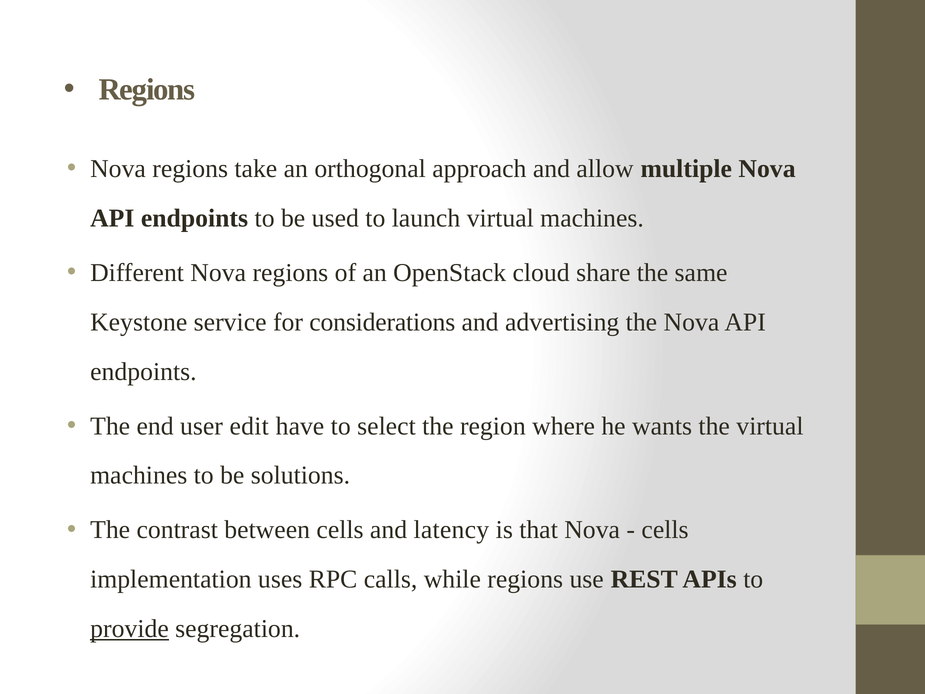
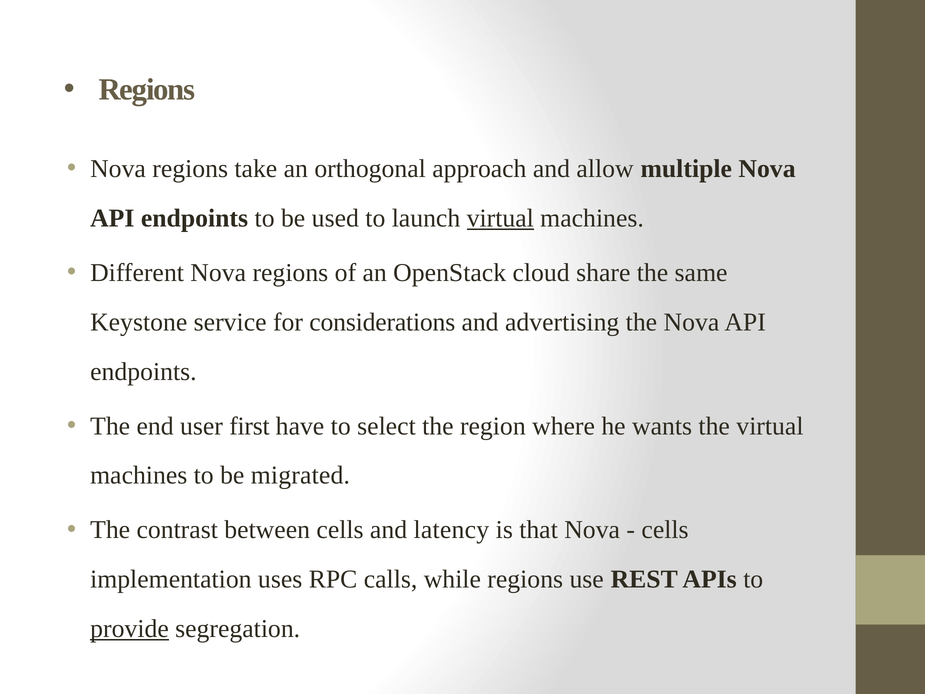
virtual at (500, 218) underline: none -> present
edit: edit -> first
solutions: solutions -> migrated
